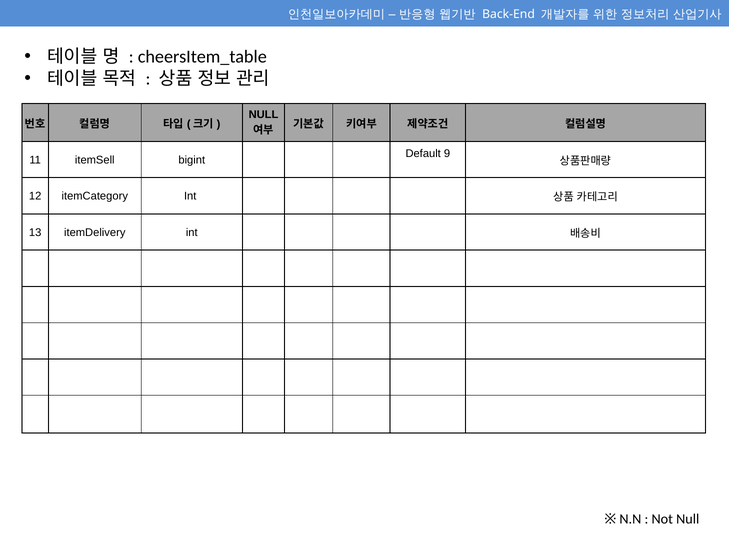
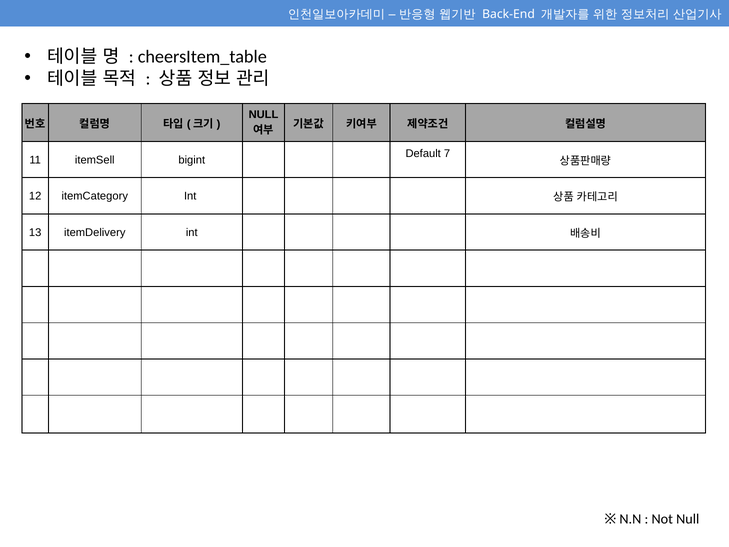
9: 9 -> 7
